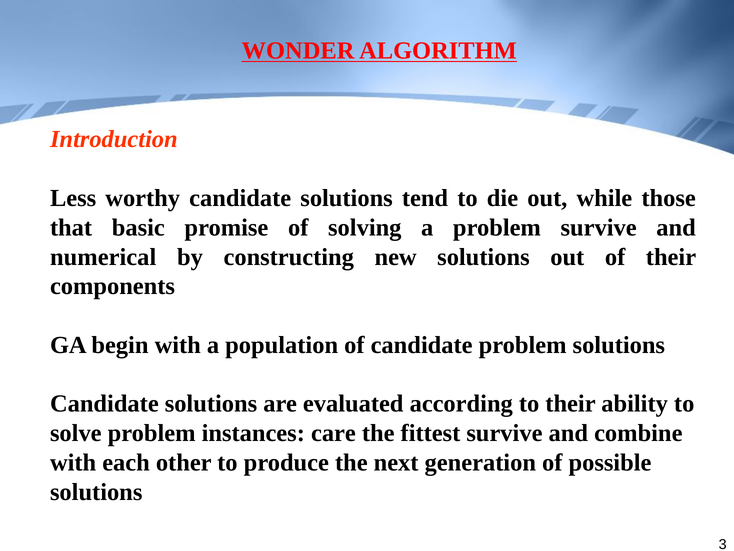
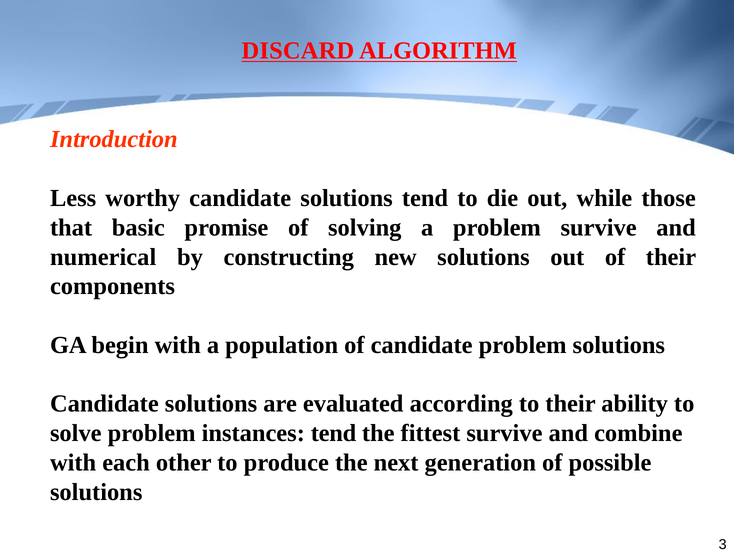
WONDER: WONDER -> DISCARD
instances care: care -> tend
